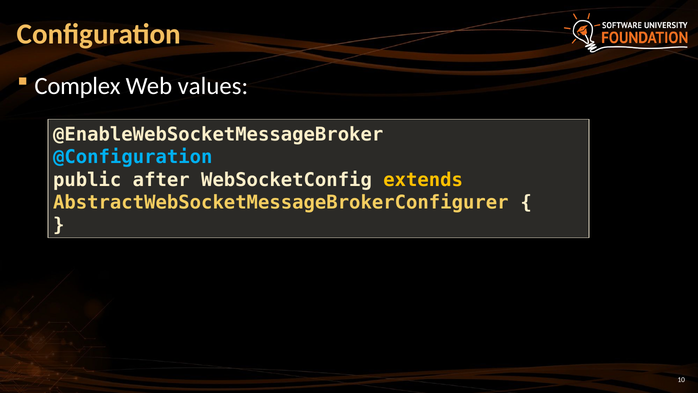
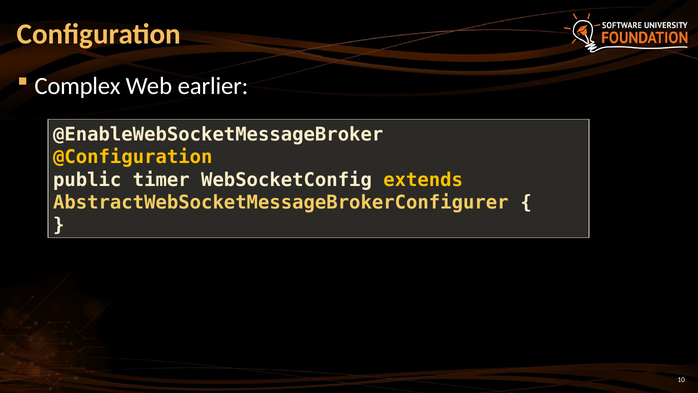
values: values -> earlier
@Configuration colour: light blue -> yellow
after: after -> timer
